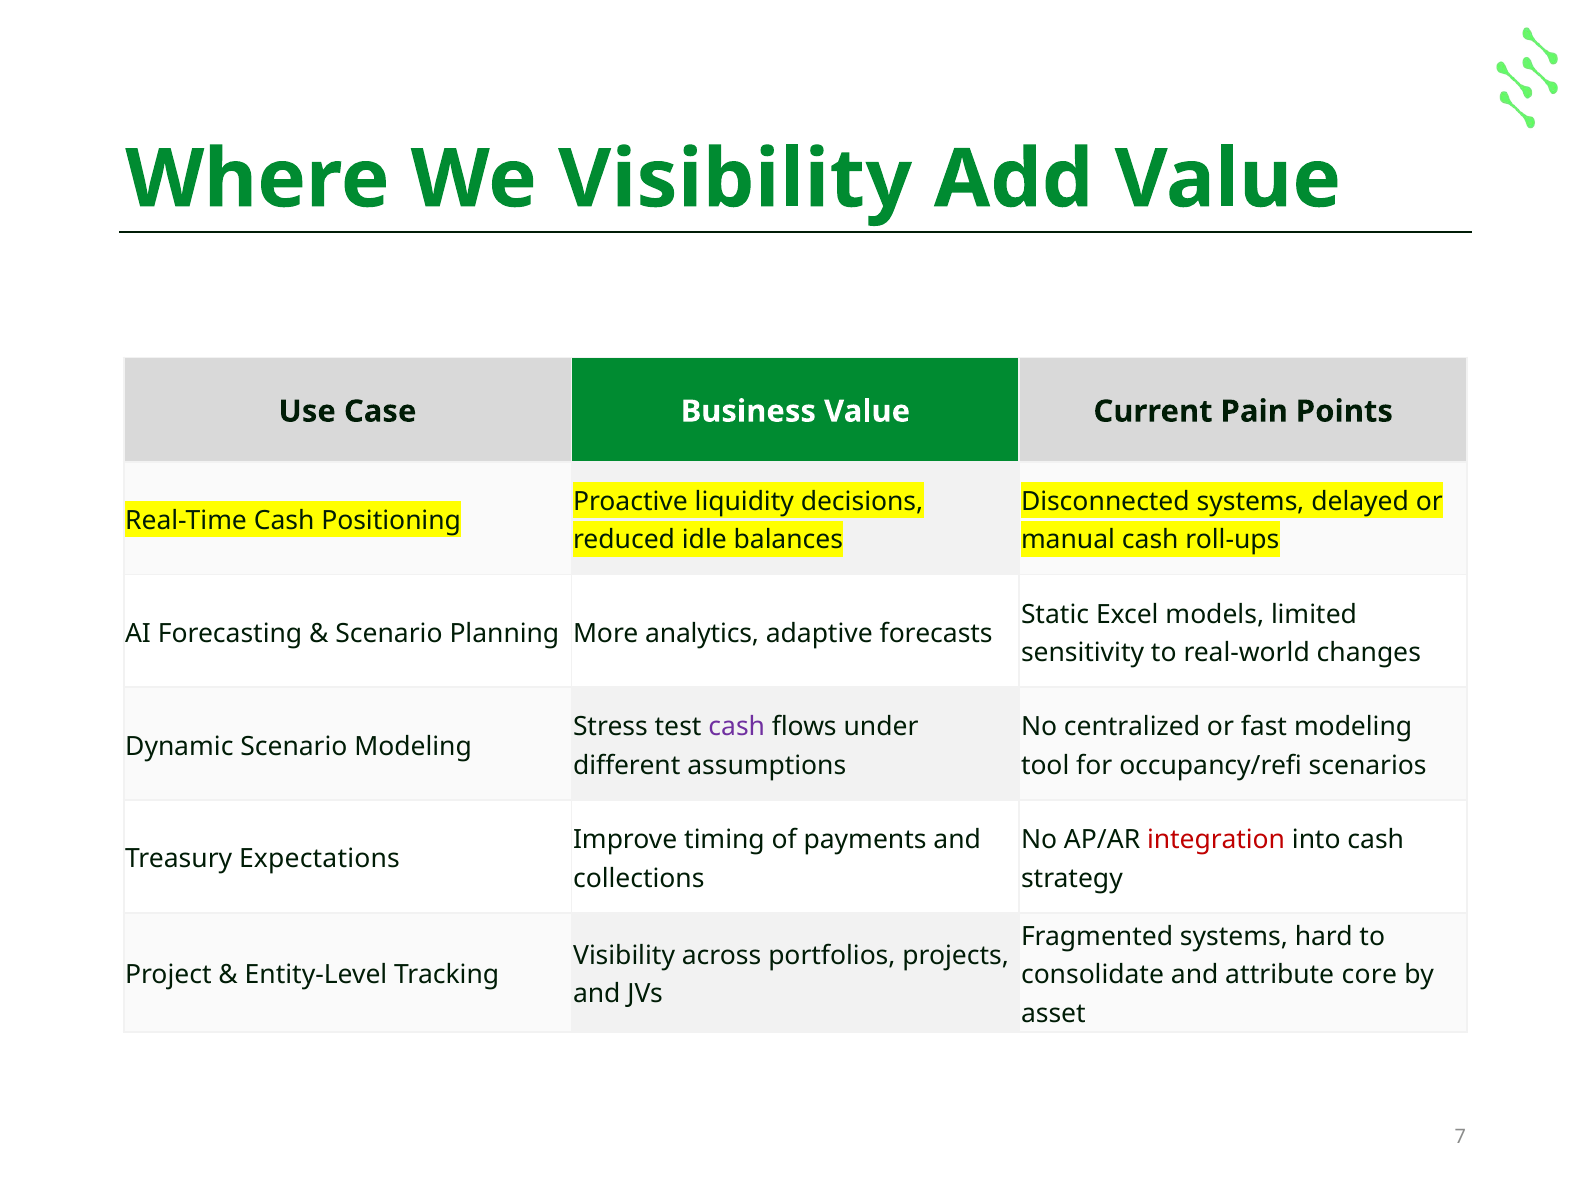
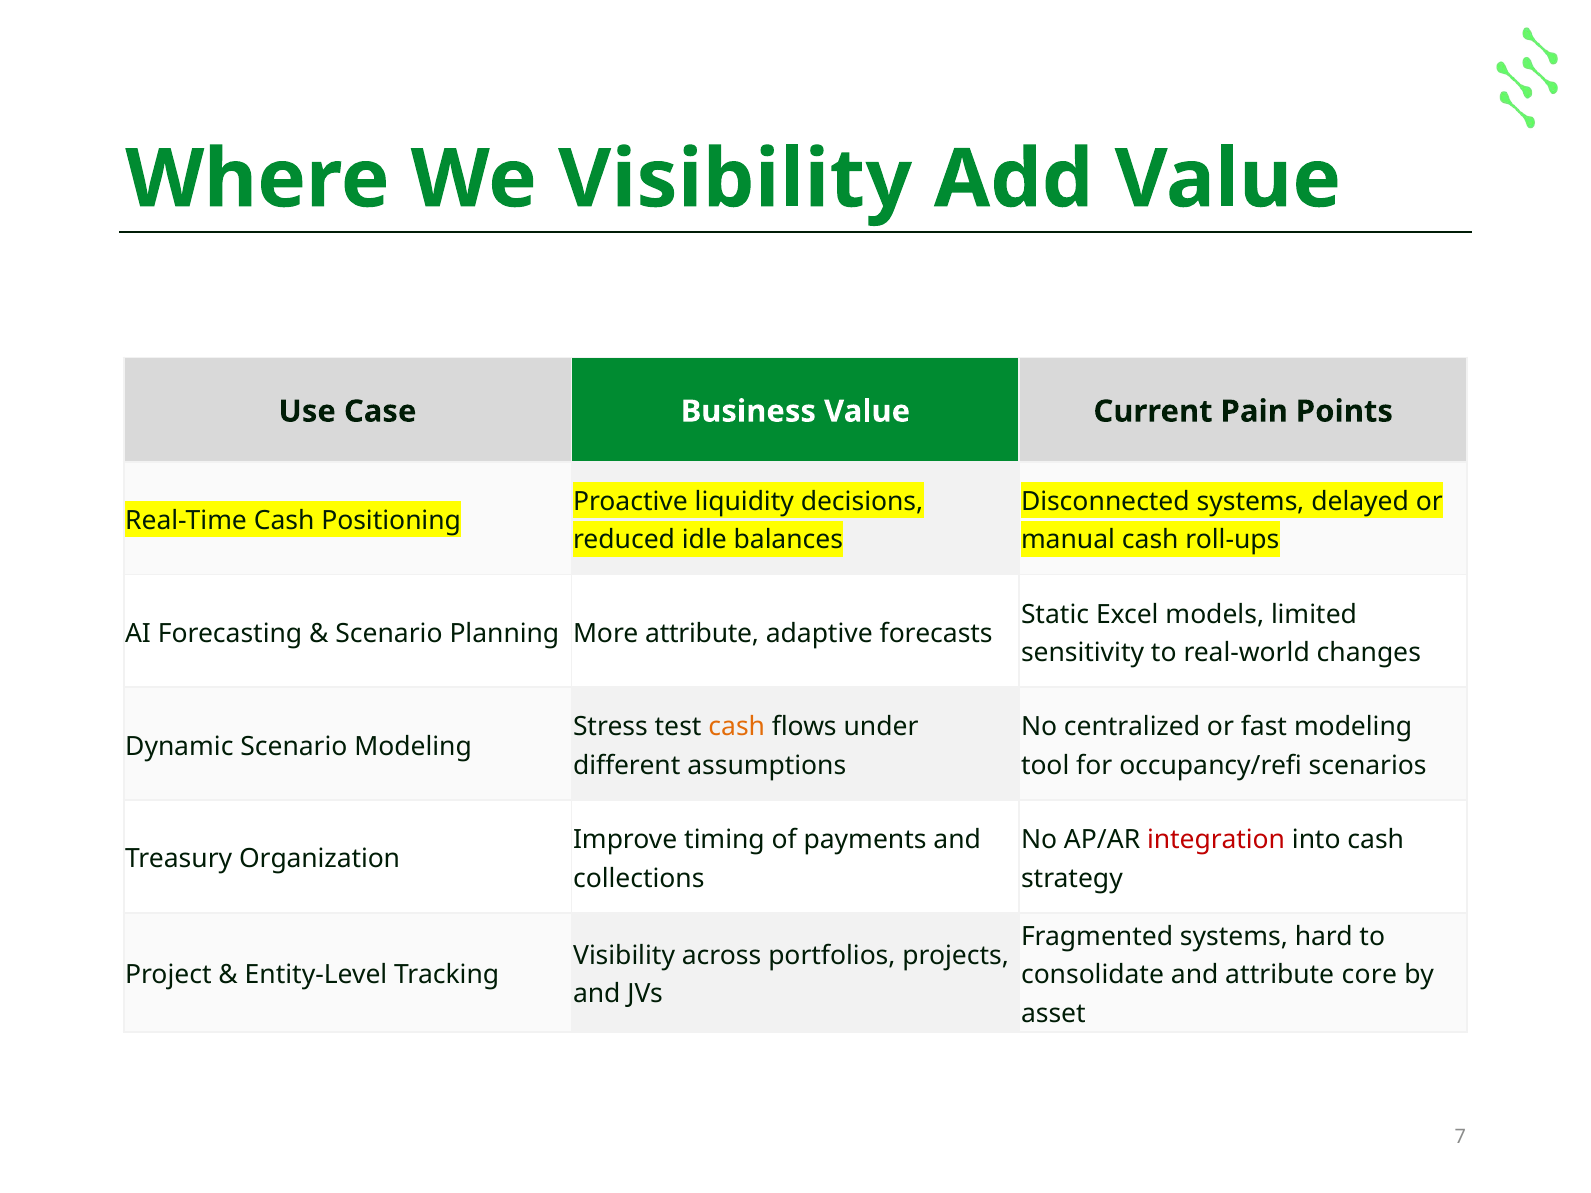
More analytics: analytics -> attribute
cash at (737, 727) colour: purple -> orange
Expectations: Expectations -> Organization
